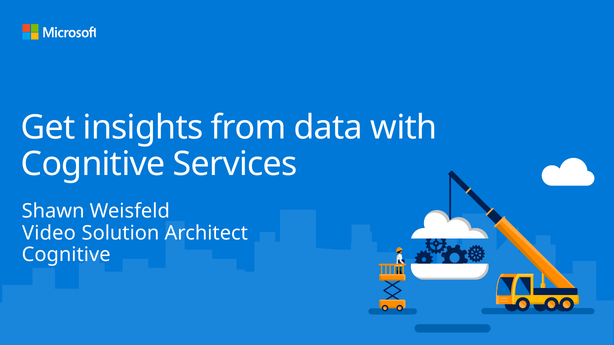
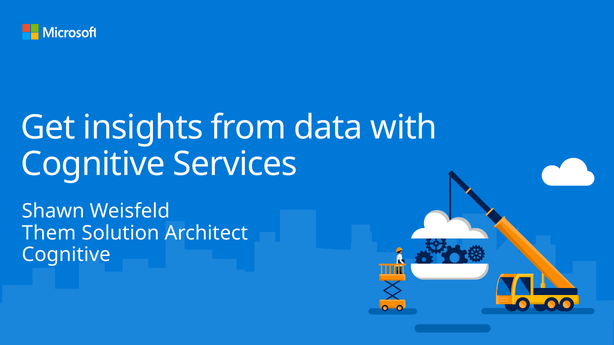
Video: Video -> Them
